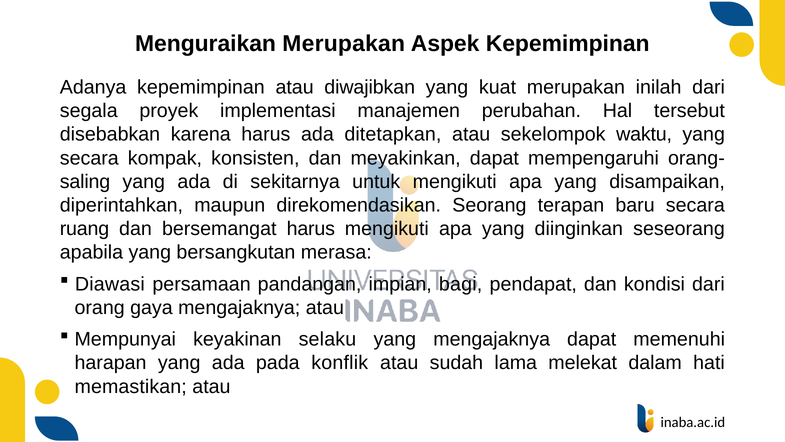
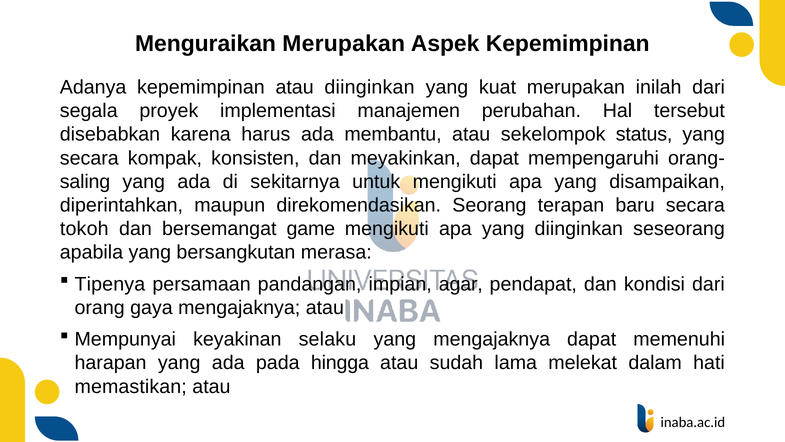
atau diwajibkan: diwajibkan -> diinginkan
ditetapkan: ditetapkan -> membantu
waktu: waktu -> status
ruang: ruang -> tokoh
bersemangat harus: harus -> game
Diawasi: Diawasi -> Tipenya
bagi: bagi -> agar
konflik: konflik -> hingga
